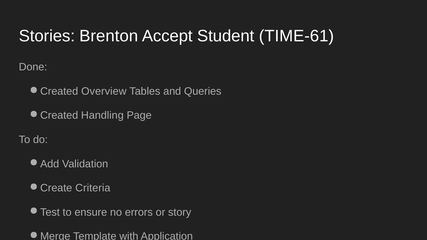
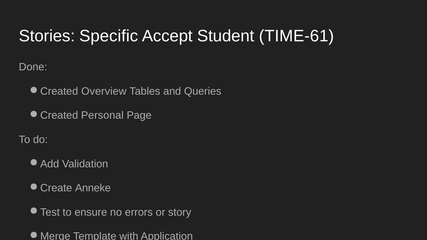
Brenton: Brenton -> Specific
Handling: Handling -> Personal
Criteria: Criteria -> Anneke
